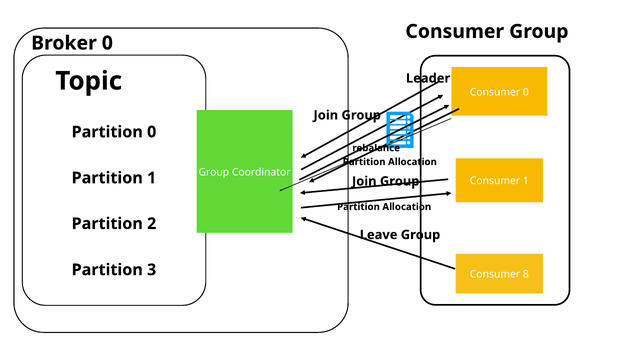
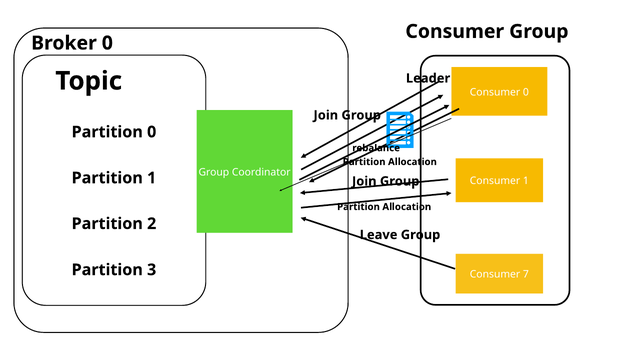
8: 8 -> 7
